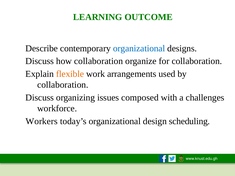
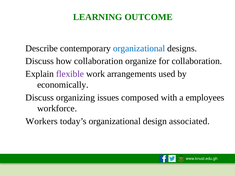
flexible colour: orange -> purple
collaboration at (63, 85): collaboration -> economically
challenges: challenges -> employees
scheduling: scheduling -> associated
